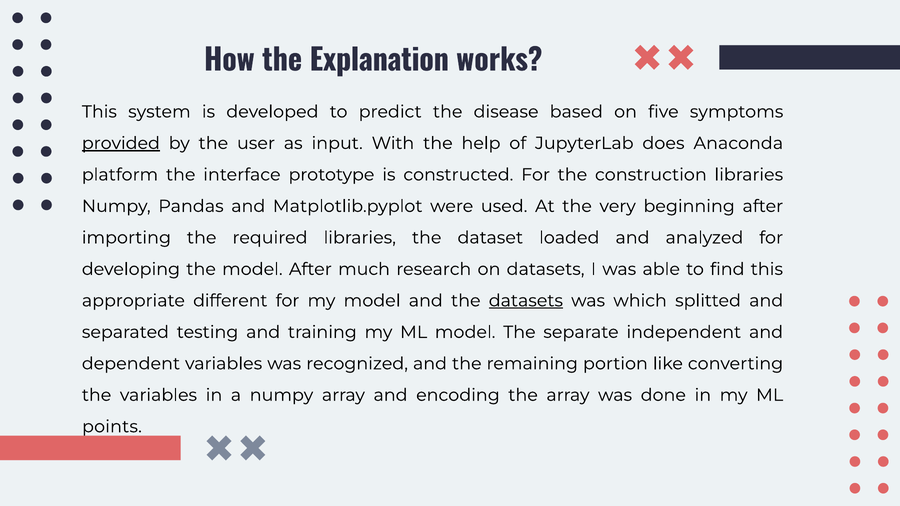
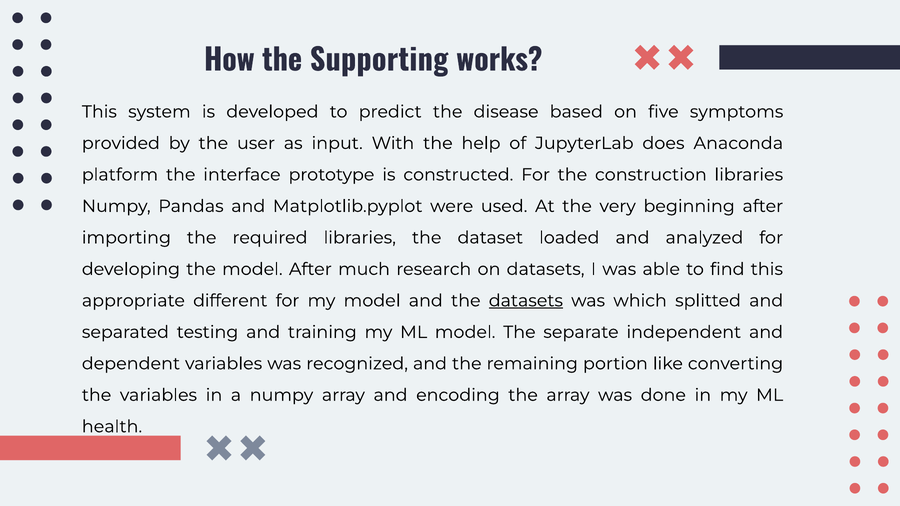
Explanation: Explanation -> Supporting
provided underline: present -> none
points: points -> health
